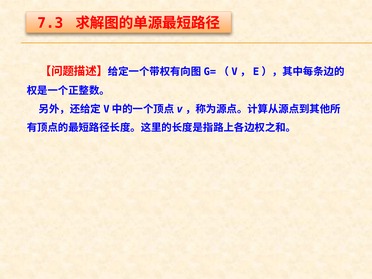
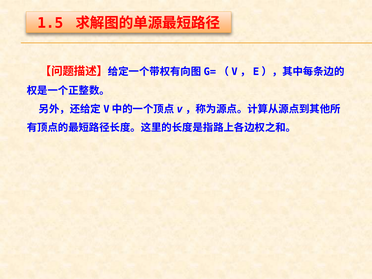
7.3: 7.3 -> 1.5
